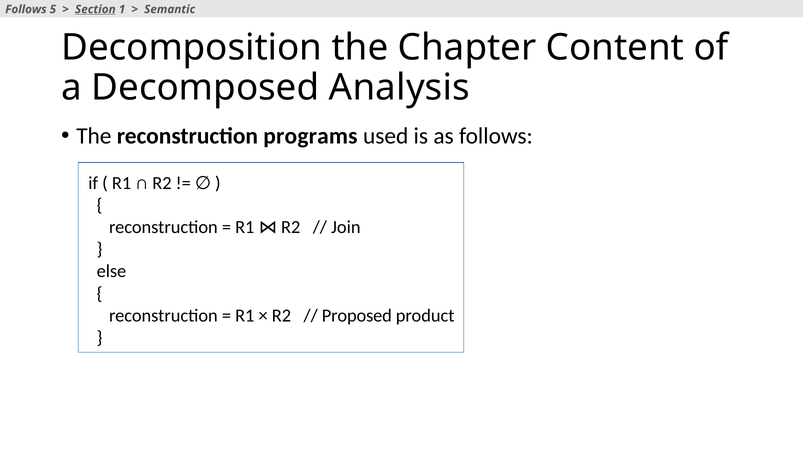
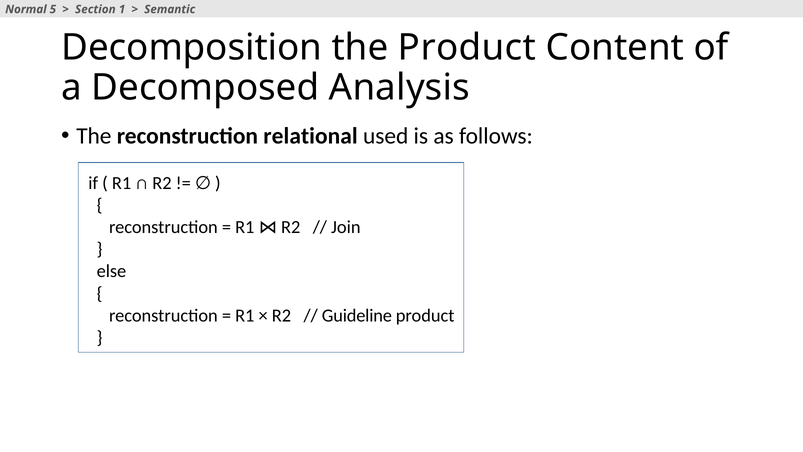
Follows at (26, 9): Follows -> Normal
Section underline: present -> none
the Chapter: Chapter -> Product
programs: programs -> relational
Proposed: Proposed -> Guideline
